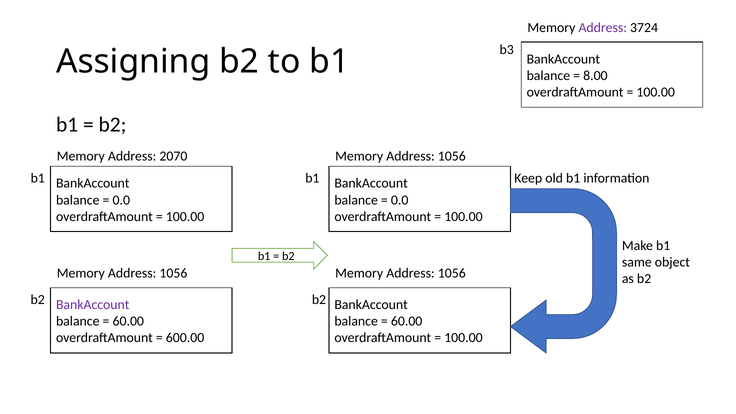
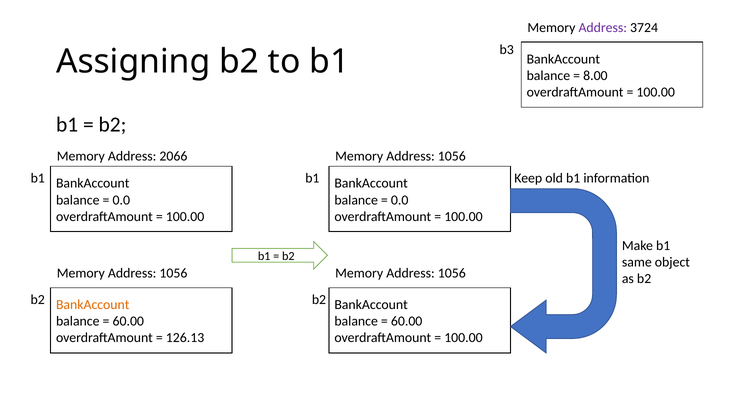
2070: 2070 -> 2066
BankAccount at (93, 305) colour: purple -> orange
600.00: 600.00 -> 126.13
